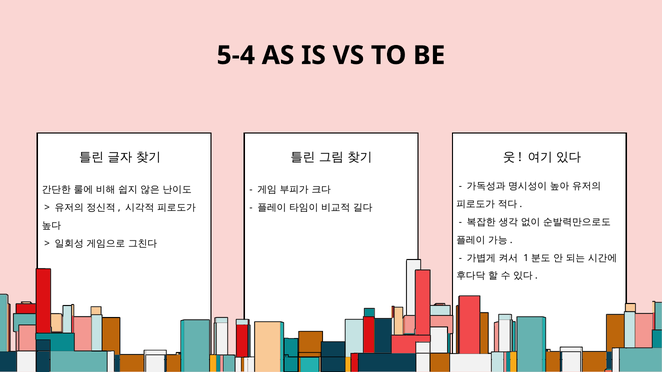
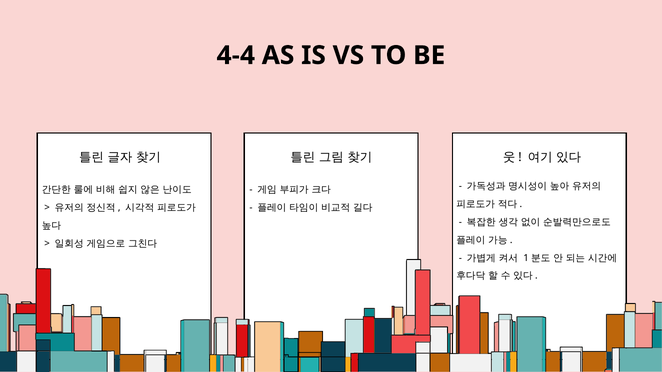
5-4: 5-4 -> 4-4
